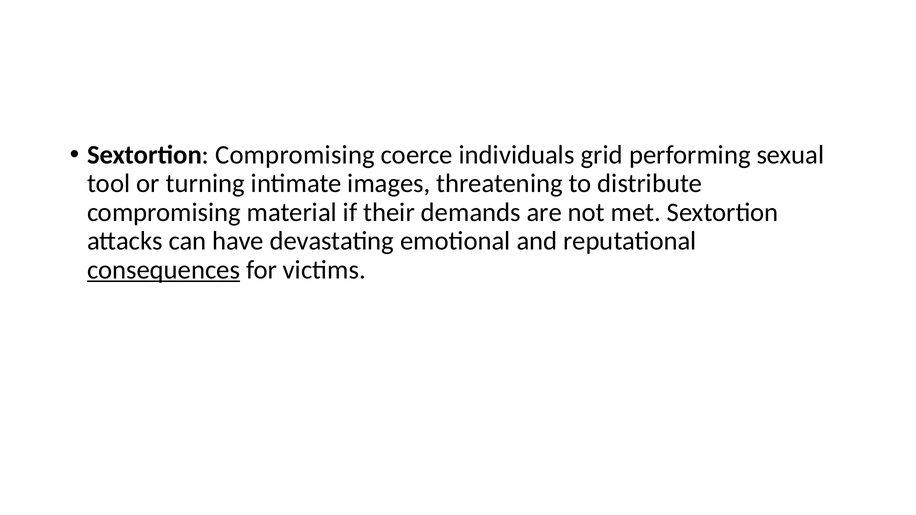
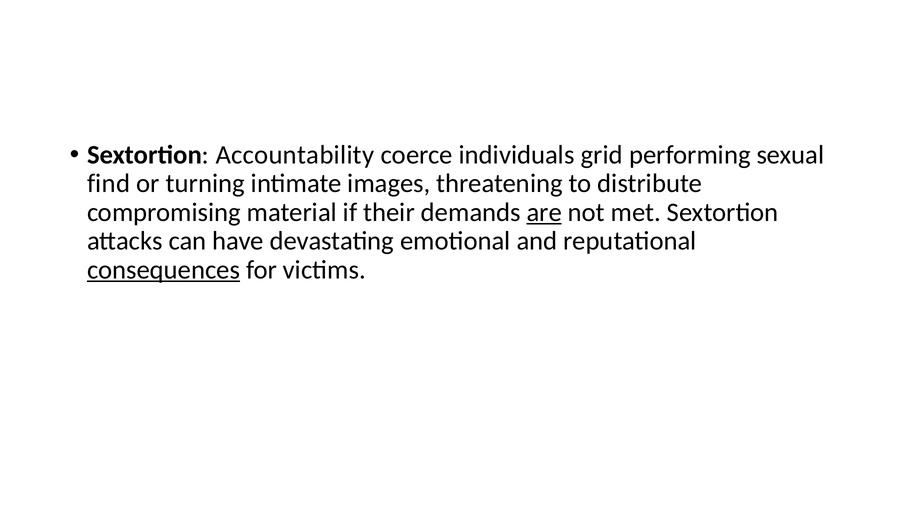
Sextortion Compromising: Compromising -> Accountability
tool: tool -> find
are underline: none -> present
